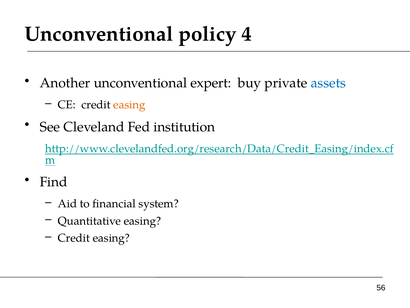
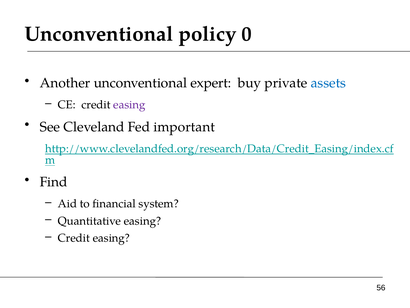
4: 4 -> 0
easing at (129, 105) colour: orange -> purple
institution: institution -> important
